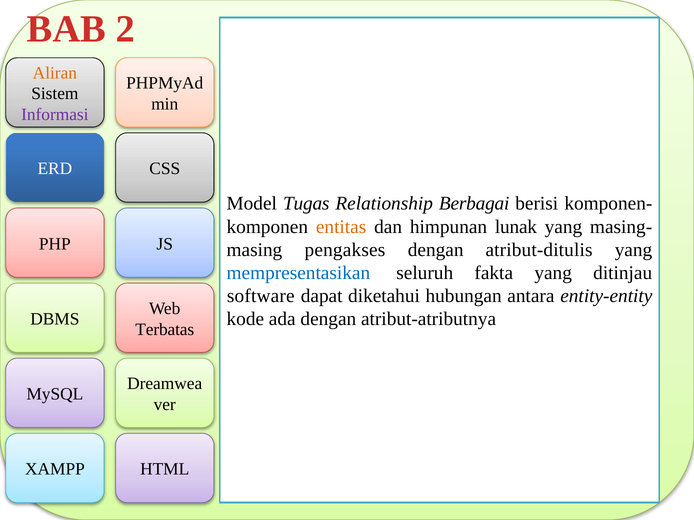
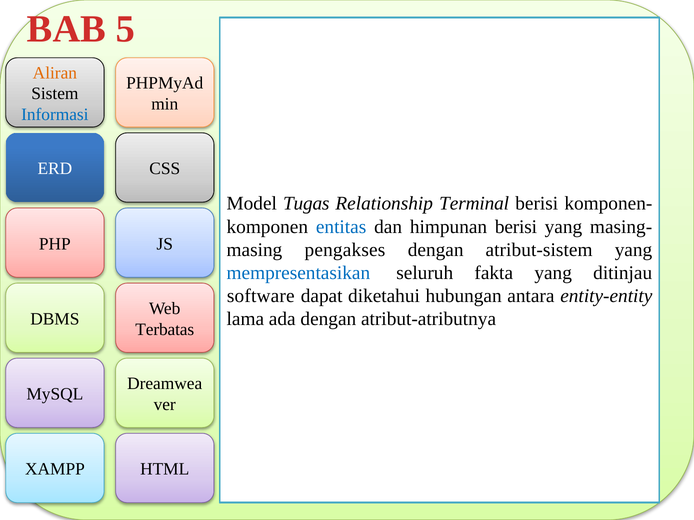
2: 2 -> 5
Informasi colour: purple -> blue
Berbagai: Berbagai -> Terminal
entitas colour: orange -> blue
himpunan lunak: lunak -> berisi
atribut-ditulis: atribut-ditulis -> atribut-sistem
kode: kode -> lama
